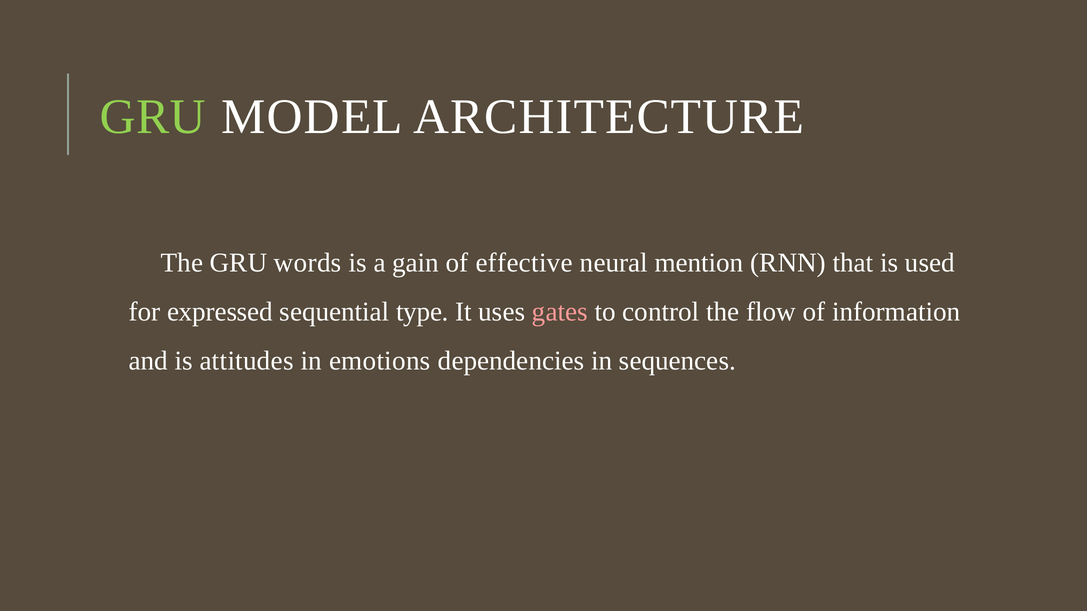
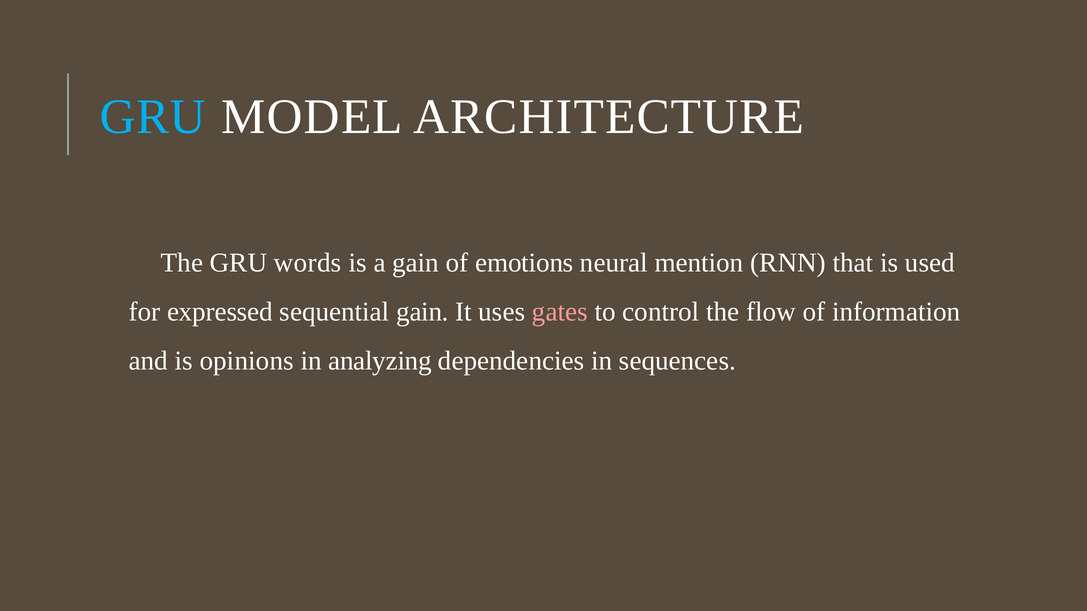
GRU at (153, 117) colour: light green -> light blue
effective: effective -> emotions
sequential type: type -> gain
attitudes: attitudes -> opinions
emotions: emotions -> analyzing
